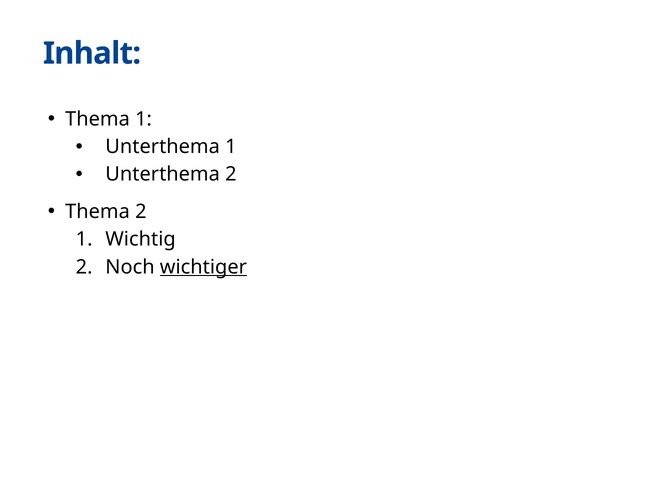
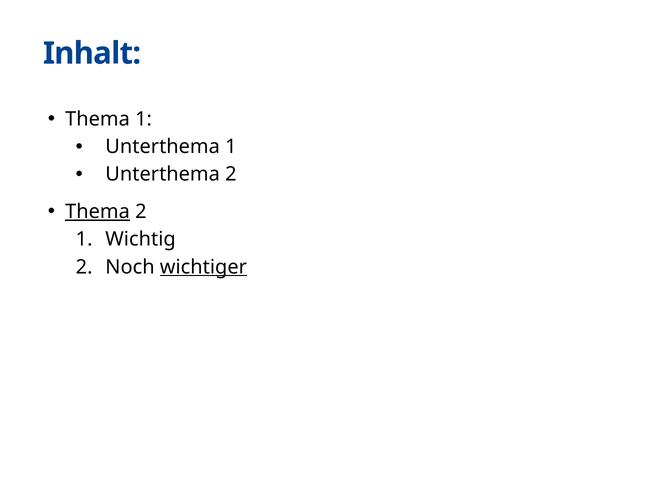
Thema at (98, 211) underline: none -> present
